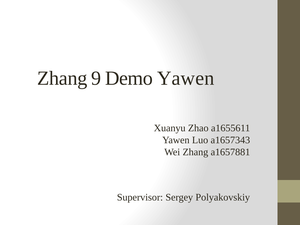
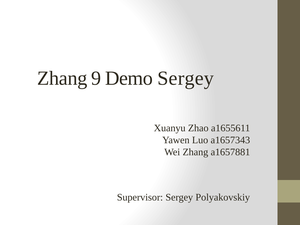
Demo Yawen: Yawen -> Sergey
